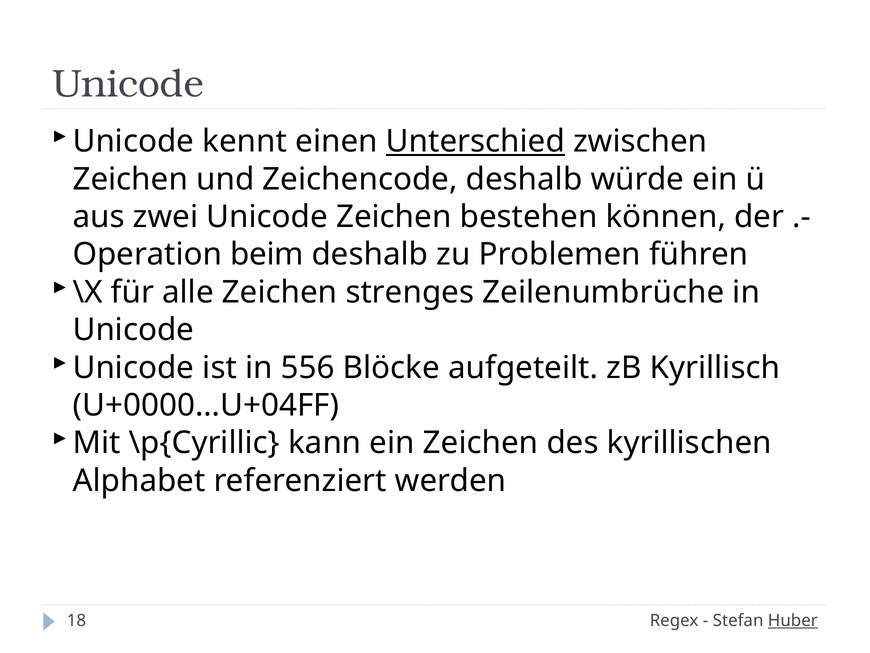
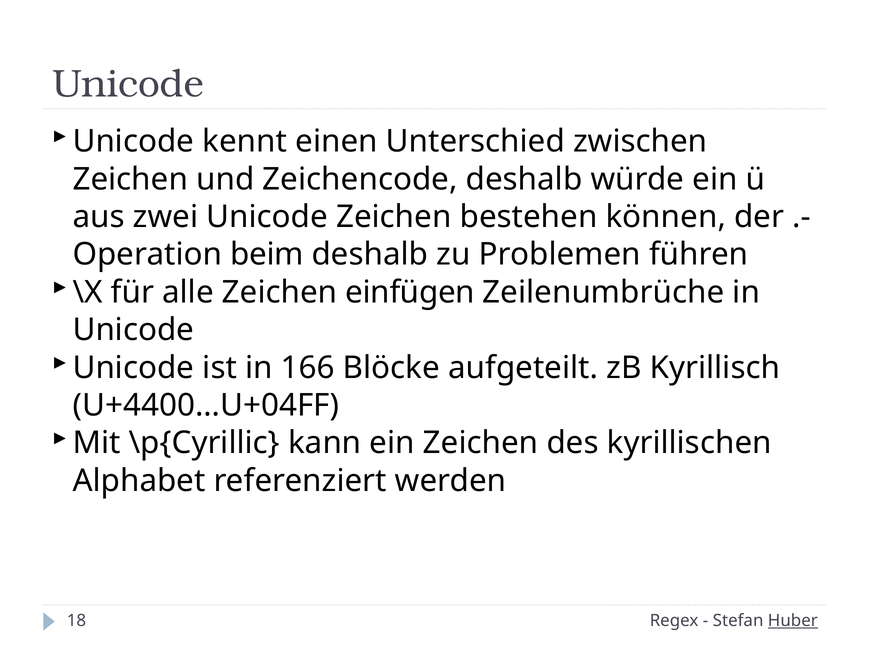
Unterschied underline: present -> none
strenges: strenges -> einfügen
556: 556 -> 166
U+0000…U+04FF: U+0000…U+04FF -> U+4400…U+04FF
